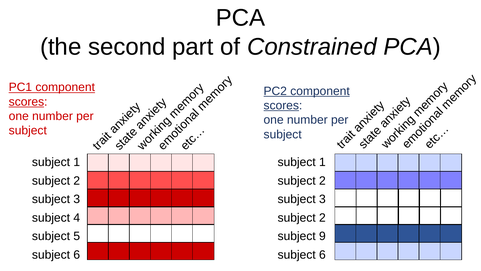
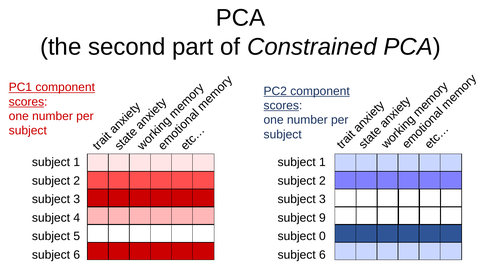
2 at (322, 217): 2 -> 9
9: 9 -> 0
